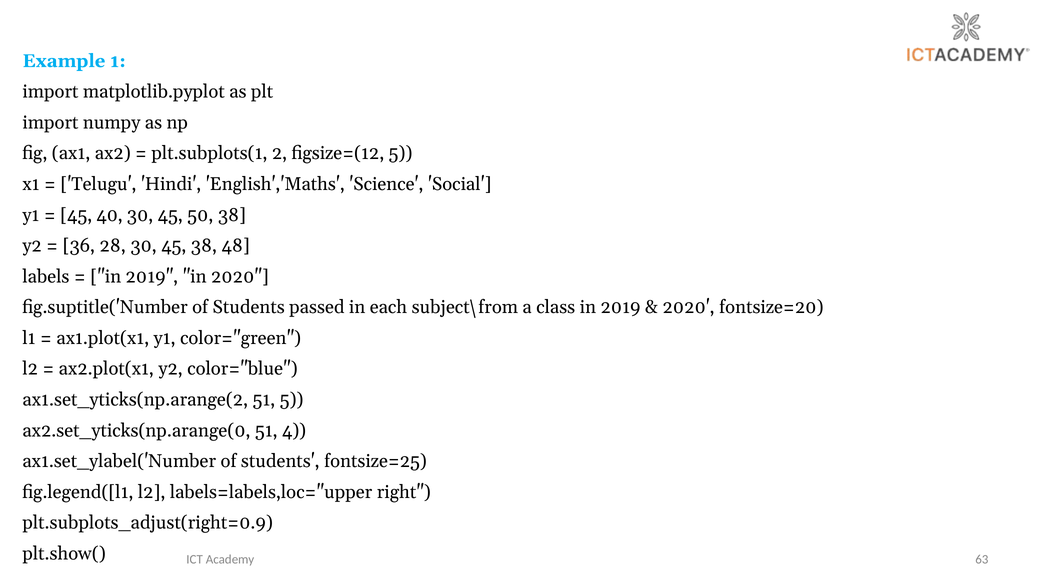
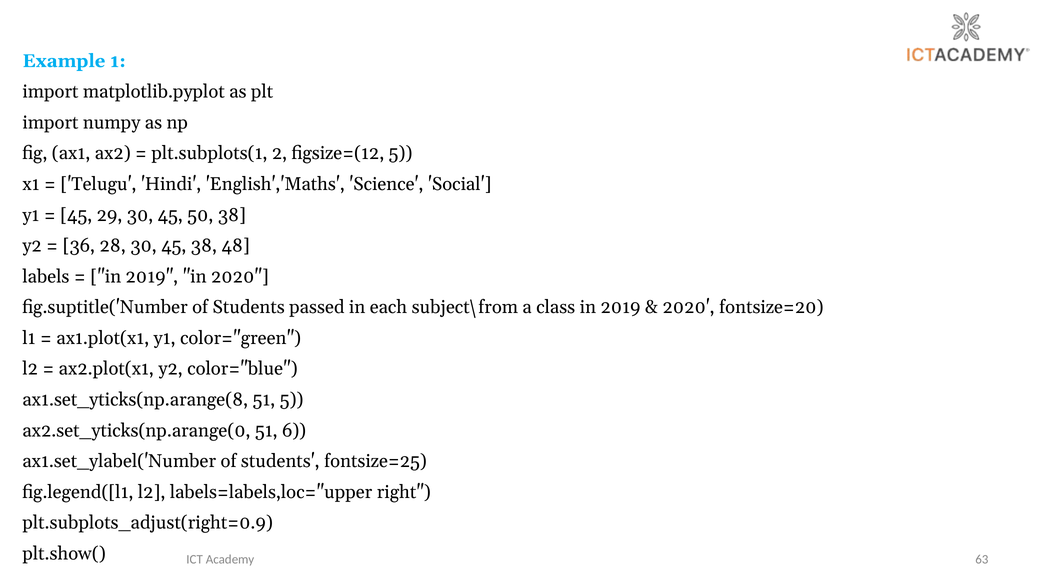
40: 40 -> 29
ax1.set_yticks(np.arange(2: ax1.set_yticks(np.arange(2 -> ax1.set_yticks(np.arange(8
4: 4 -> 6
